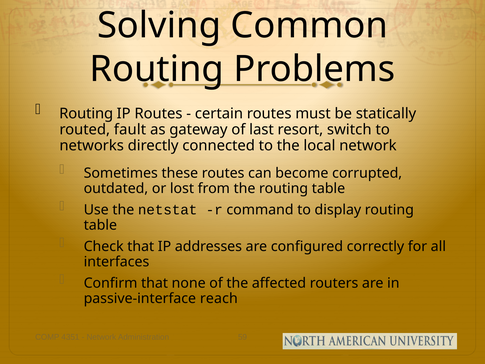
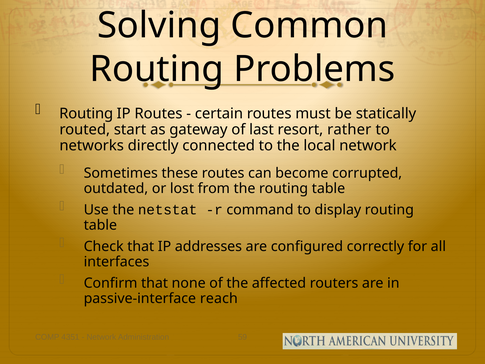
fault: fault -> start
switch: switch -> rather
